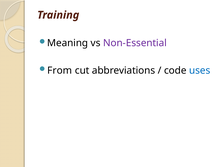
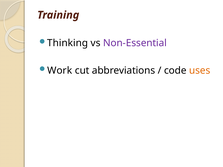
Meaning: Meaning -> Thinking
From: From -> Work
uses colour: blue -> orange
